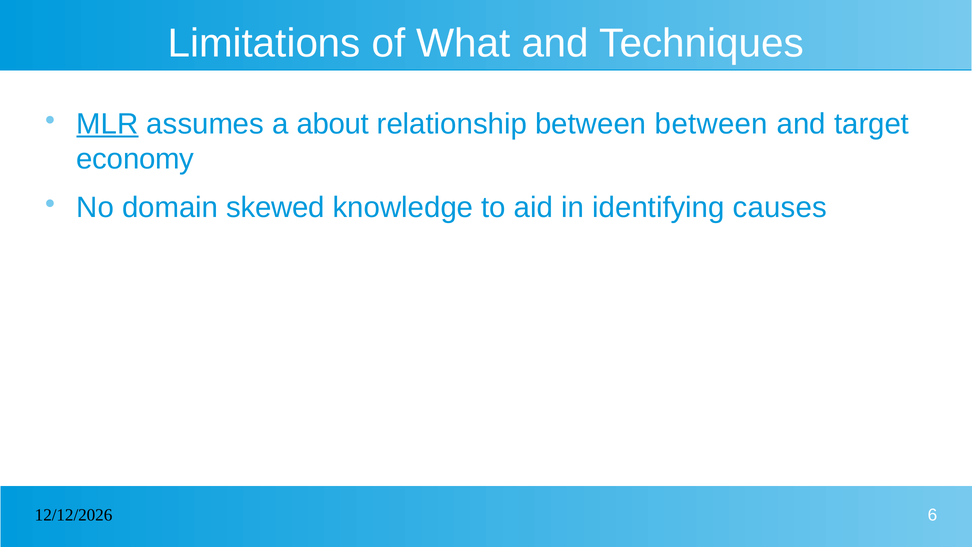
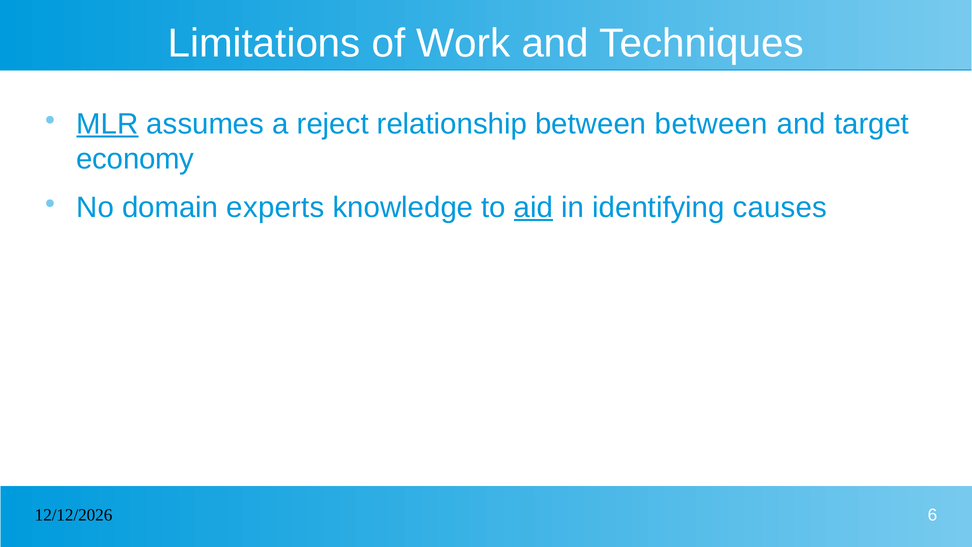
What: What -> Work
about: about -> reject
skewed: skewed -> experts
aid underline: none -> present
